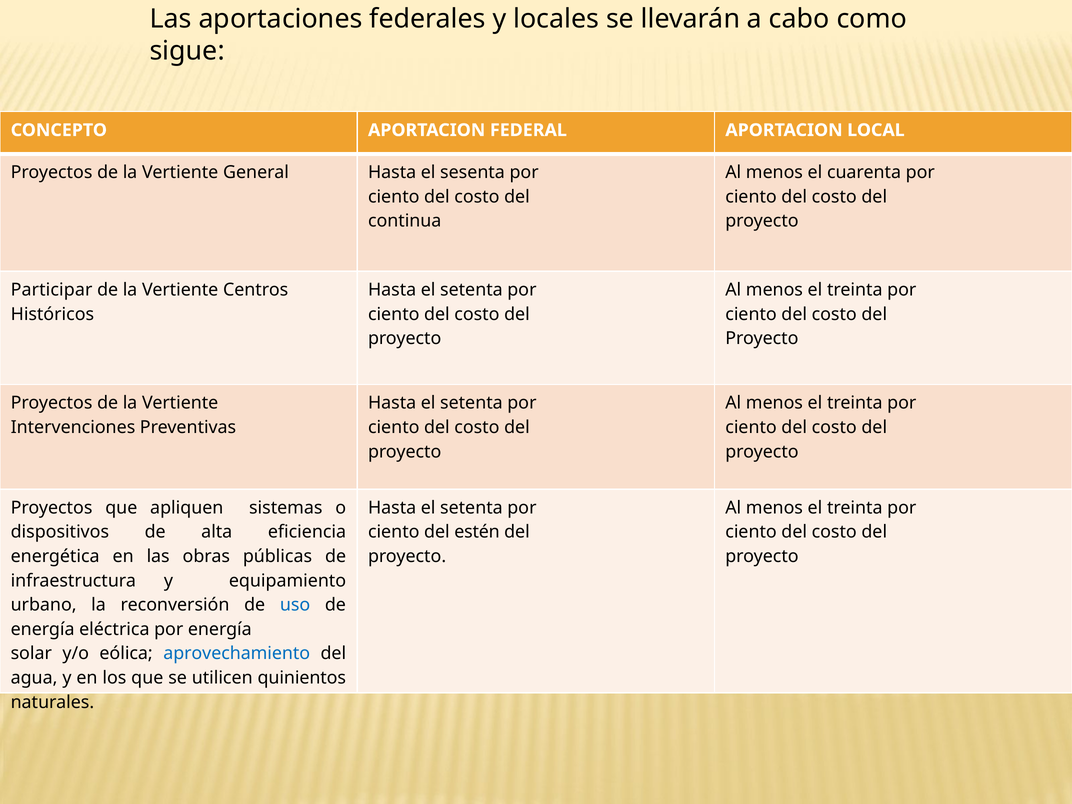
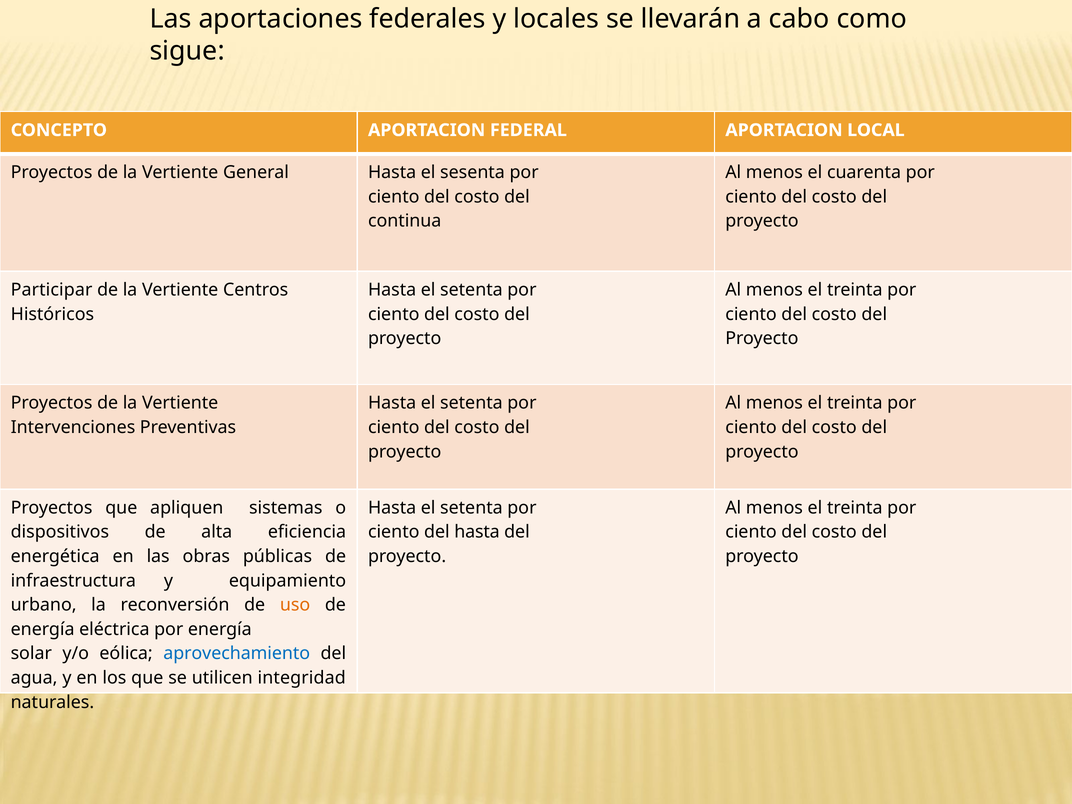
del estén: estén -> hasta
uso colour: blue -> orange
quinientos: quinientos -> integridad
